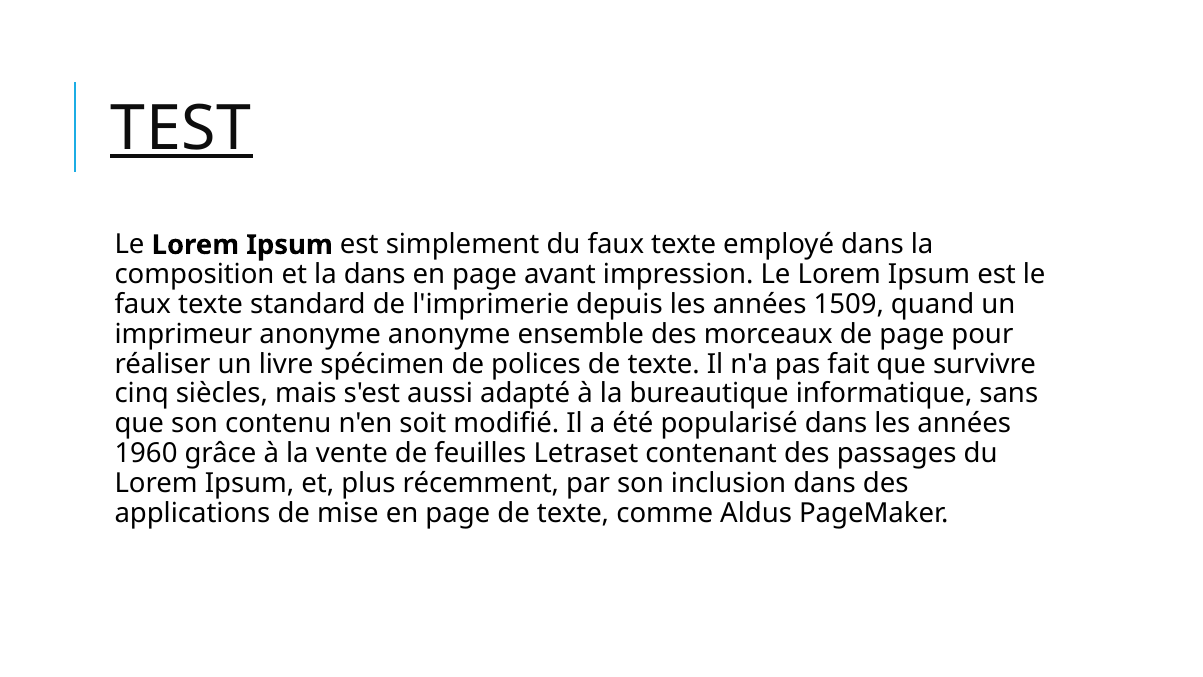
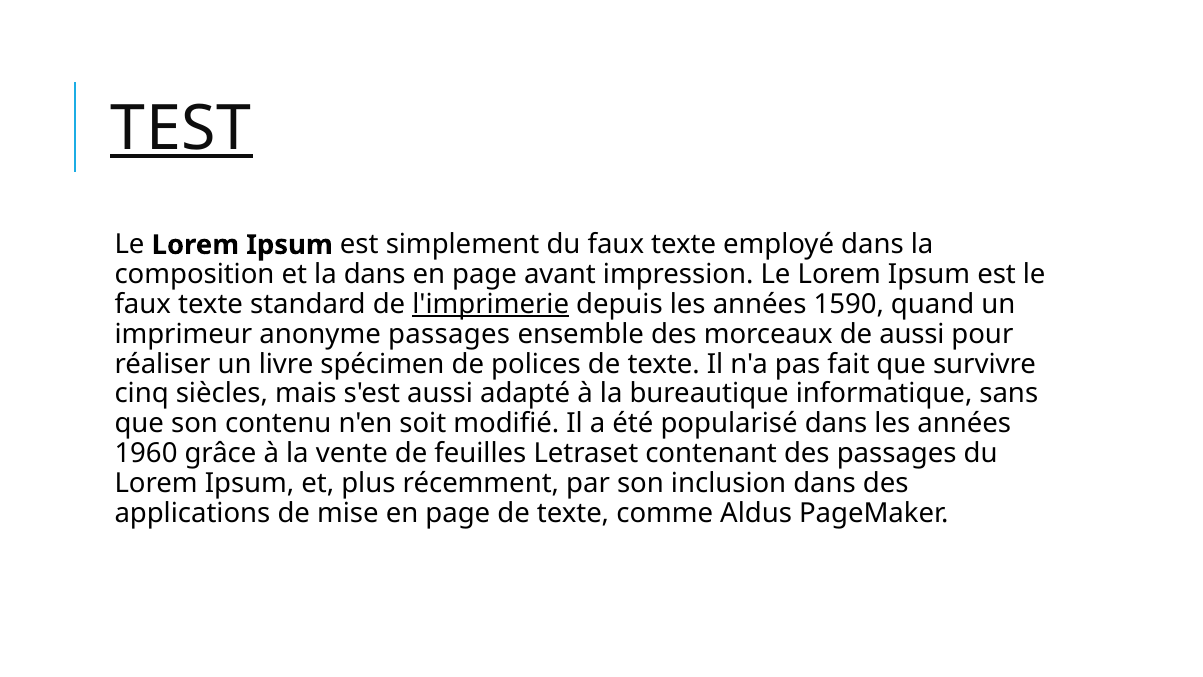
l'imprimerie underline: none -> present
1509: 1509 -> 1590
anonyme anonyme: anonyme -> passages
de page: page -> aussi
